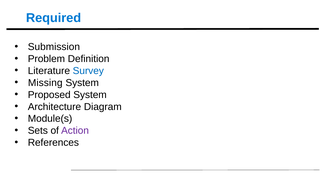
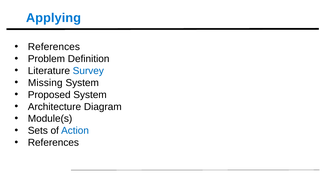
Required: Required -> Applying
Submission at (54, 47): Submission -> References
Action colour: purple -> blue
